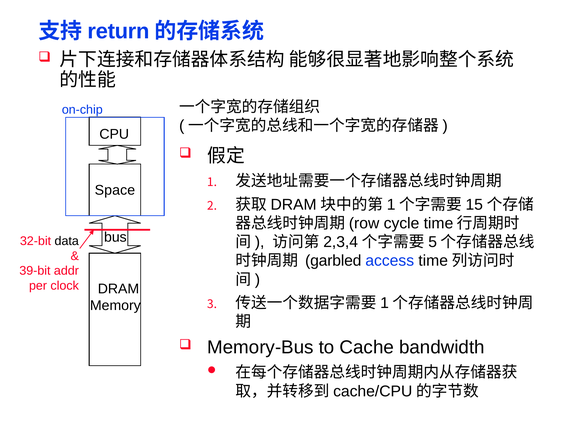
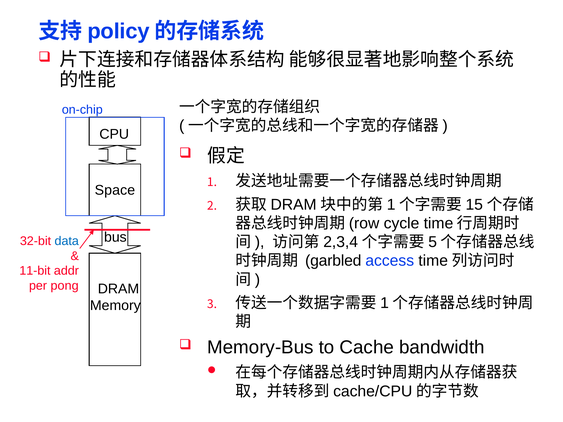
return: return -> policy
data colour: black -> blue
39-bit: 39-bit -> 11-bit
clock: clock -> pong
